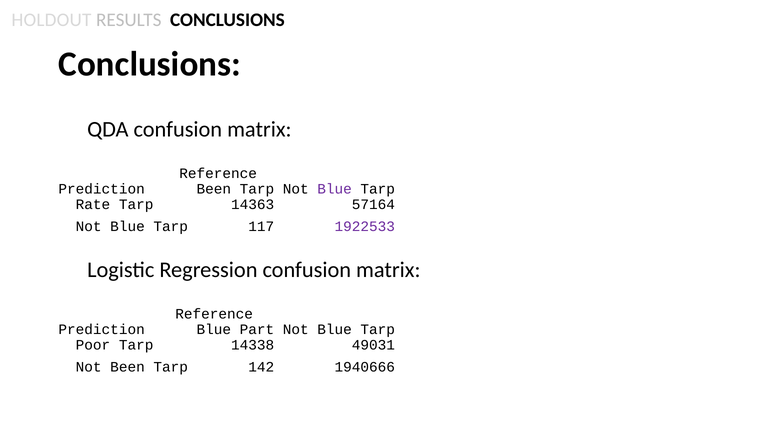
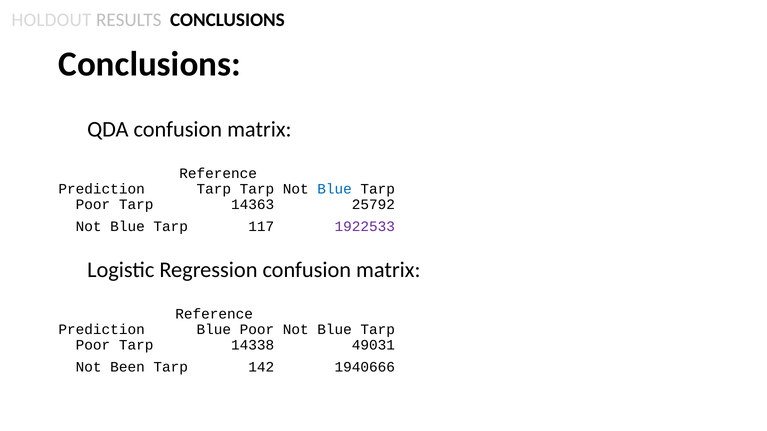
Prediction Been: Been -> Tarp
Blue at (335, 189) colour: purple -> blue
Rate at (93, 205): Rate -> Poor
57164: 57164 -> 25792
Blue Part: Part -> Poor
